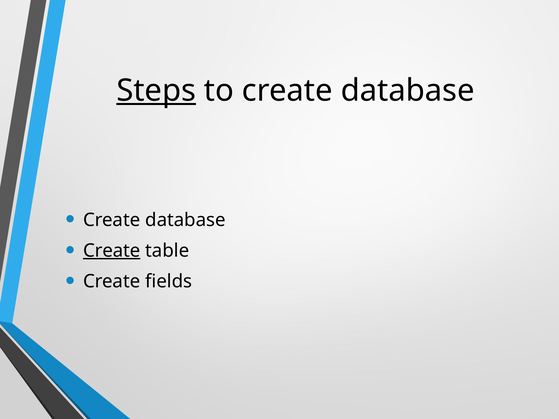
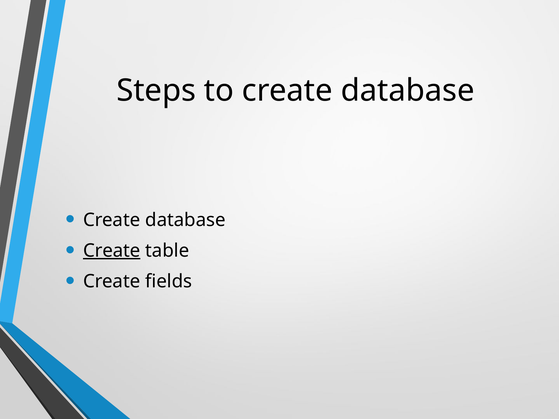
Steps underline: present -> none
